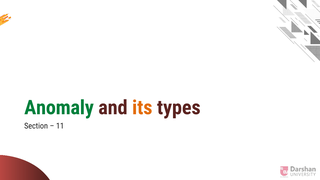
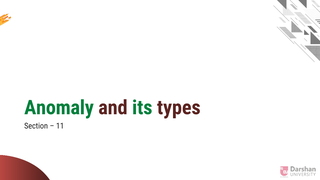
its colour: orange -> green
